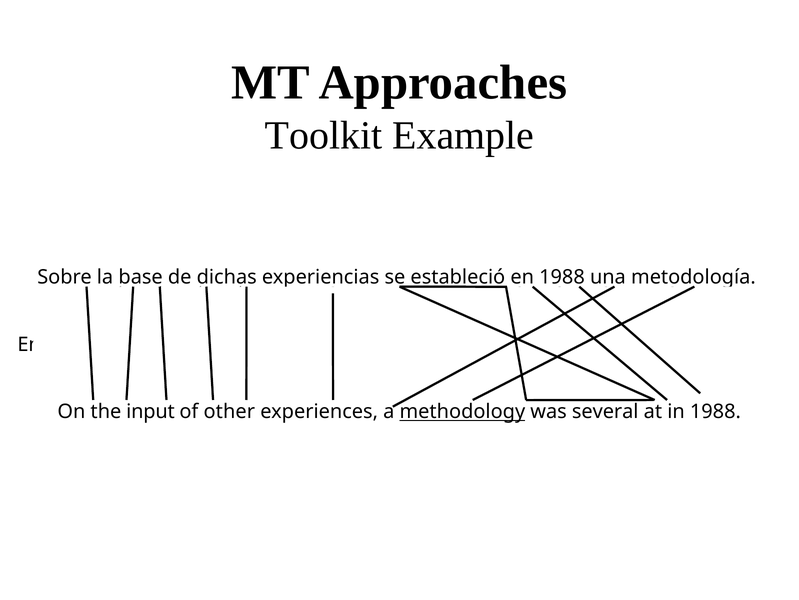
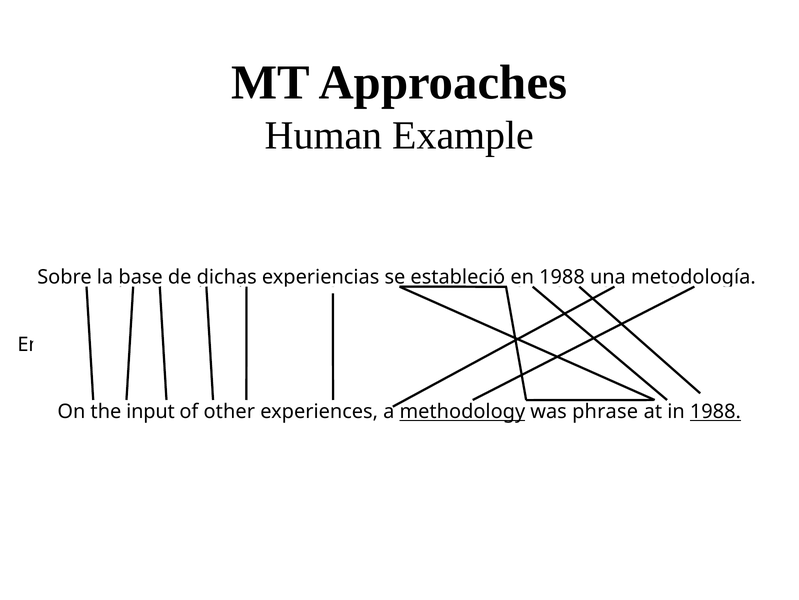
Toolkit: Toolkit -> Human
several: several -> phrase
1988 at (715, 411) underline: none -> present
